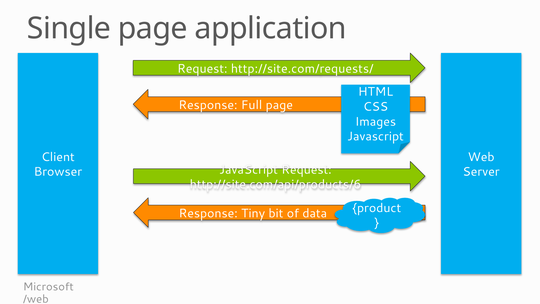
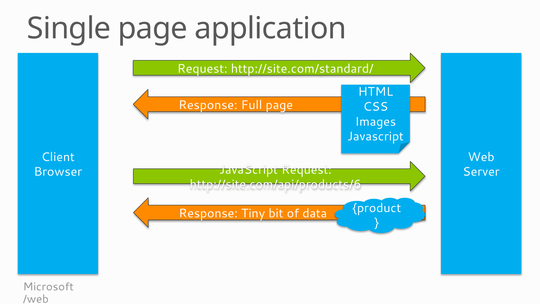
http://site.com/requests/: http://site.com/requests/ -> http://site.com/standard/
